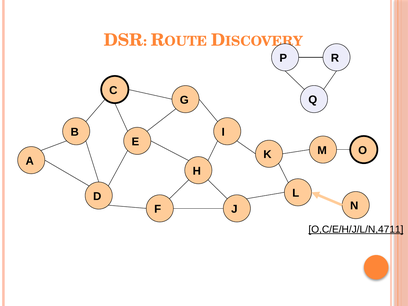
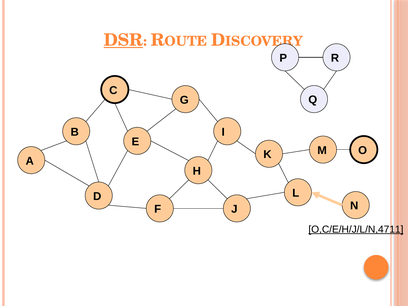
DSR underline: none -> present
